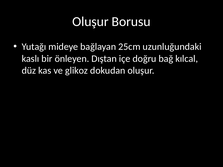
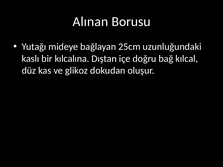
Oluşur at (90, 22): Oluşur -> Alınan
önleyen: önleyen -> kılcalına
